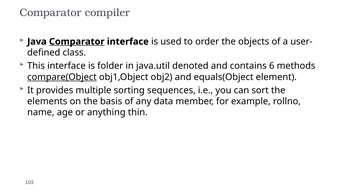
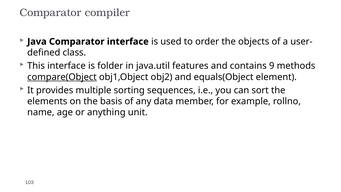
Comparator at (77, 42) underline: present -> none
denoted: denoted -> features
6: 6 -> 9
thin: thin -> unit
